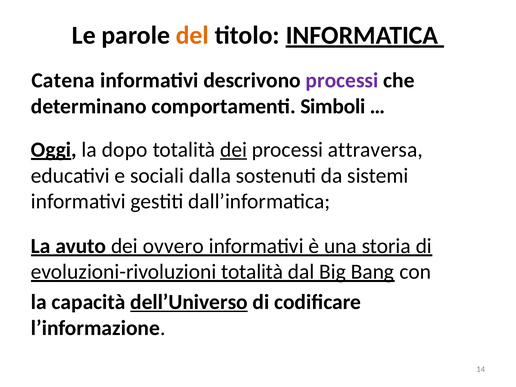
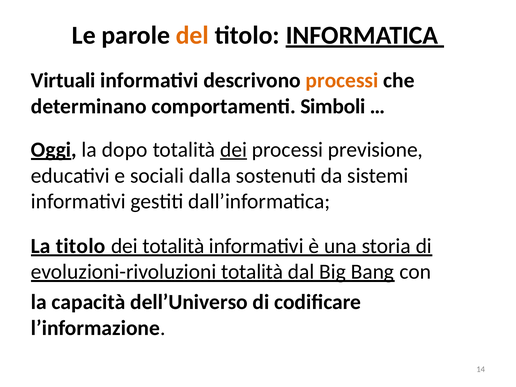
Catena: Catena -> Virtuali
processi at (342, 80) colour: purple -> orange
attraversa: attraversa -> previsione
La avuto: avuto -> titolo
dei ovvero: ovvero -> totalità
dell’Universo underline: present -> none
